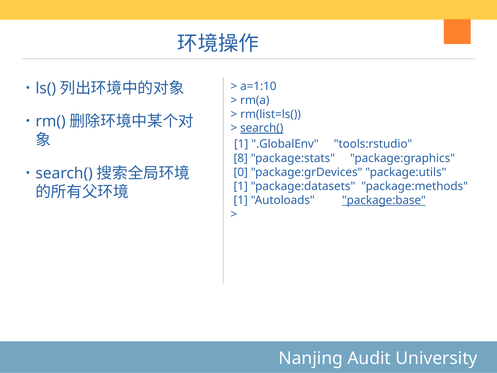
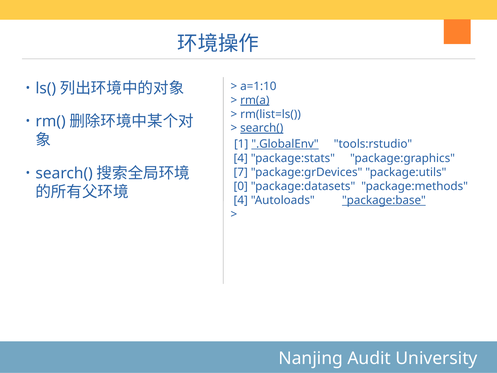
rm(a underline: none -> present
.GlobalEnv underline: none -> present
8 at (241, 158): 8 -> 4
0: 0 -> 7
1 at (241, 186): 1 -> 0
1 at (241, 200): 1 -> 4
